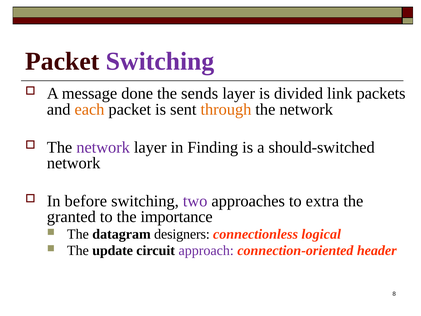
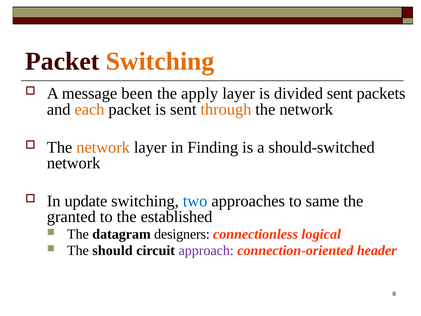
Switching at (160, 61) colour: purple -> orange
done: done -> been
sends: sends -> apply
divided link: link -> sent
network at (103, 147) colour: purple -> orange
before: before -> update
two colour: purple -> blue
extra: extra -> same
importance: importance -> established
update: update -> should
